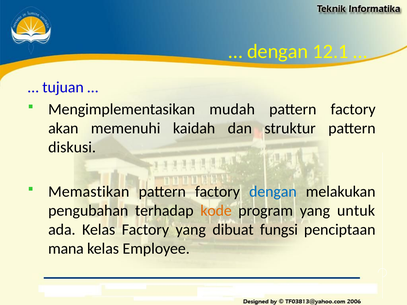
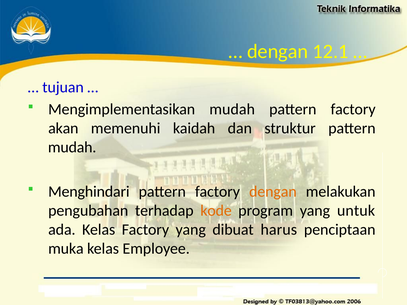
diskusi at (72, 147): diskusi -> mudah
Memastikan: Memastikan -> Menghindari
dengan at (273, 192) colour: blue -> orange
fungsi: fungsi -> harus
mana: mana -> muka
